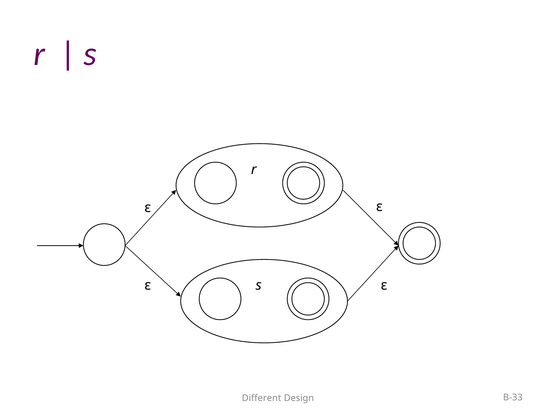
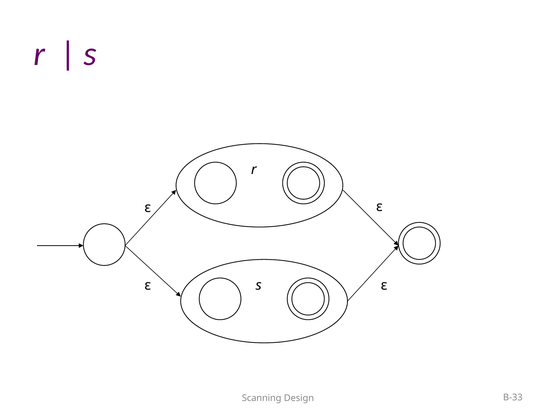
Different: Different -> Scanning
